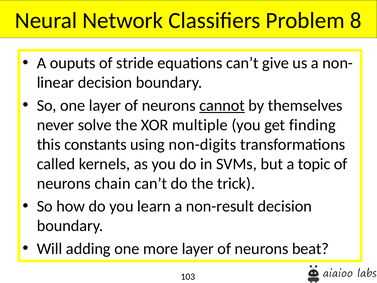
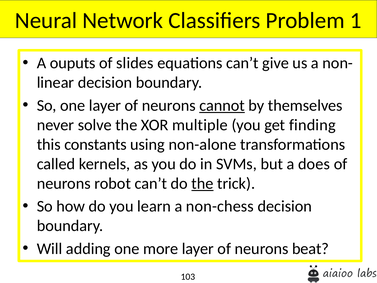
8: 8 -> 1
stride: stride -> slides
non-digits: non-digits -> non-alone
topic: topic -> does
chain: chain -> robot
the at (202, 183) underline: none -> present
non-result: non-result -> non-chess
